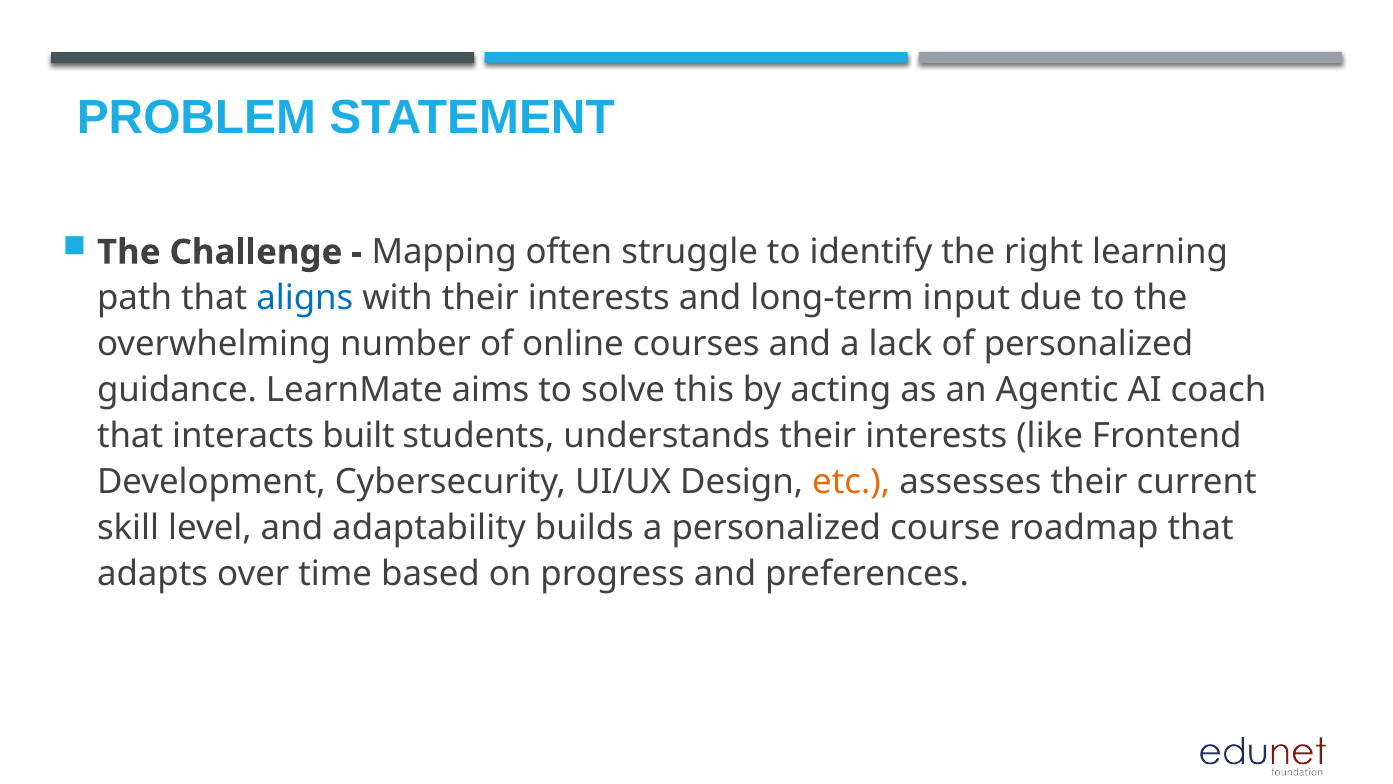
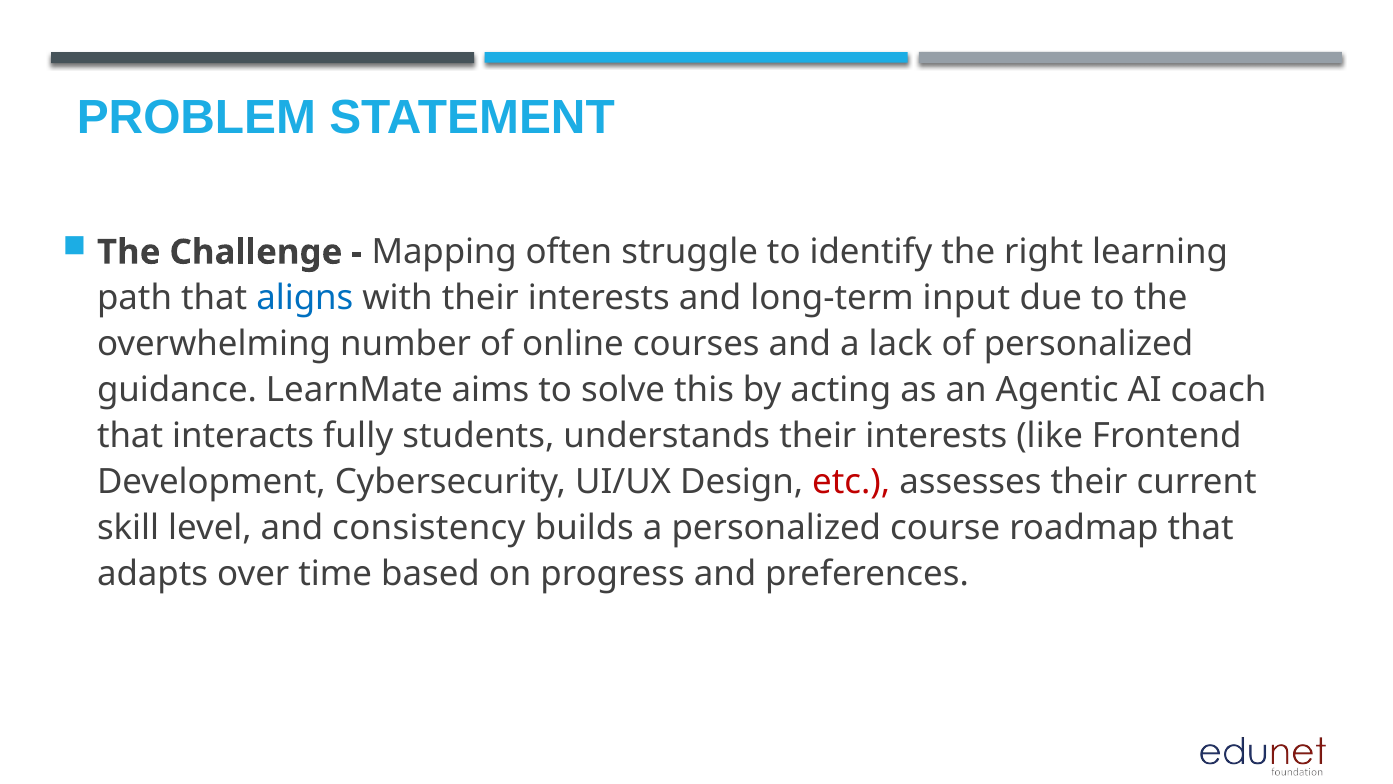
built: built -> fully
etc colour: orange -> red
adaptability: adaptability -> consistency
